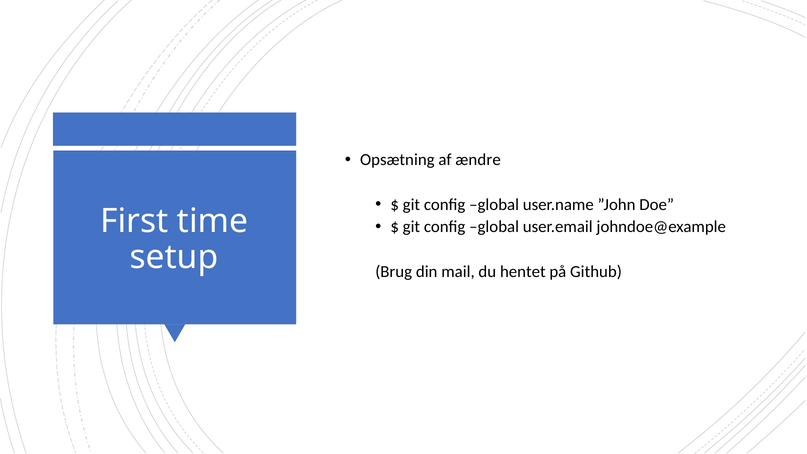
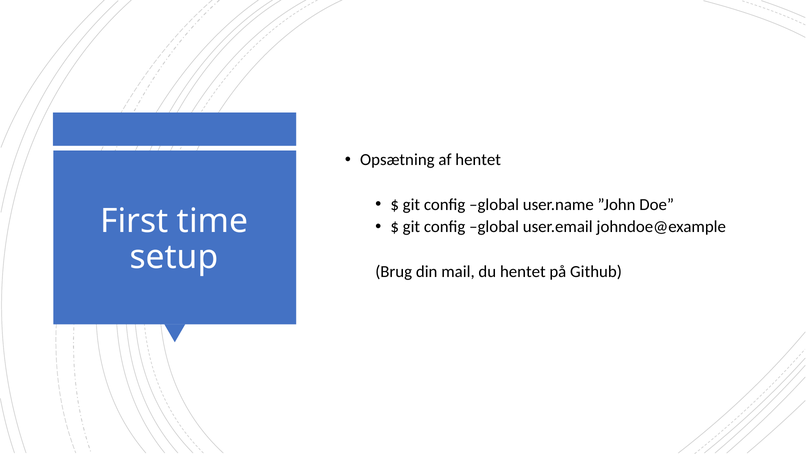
af ændre: ændre -> hentet
